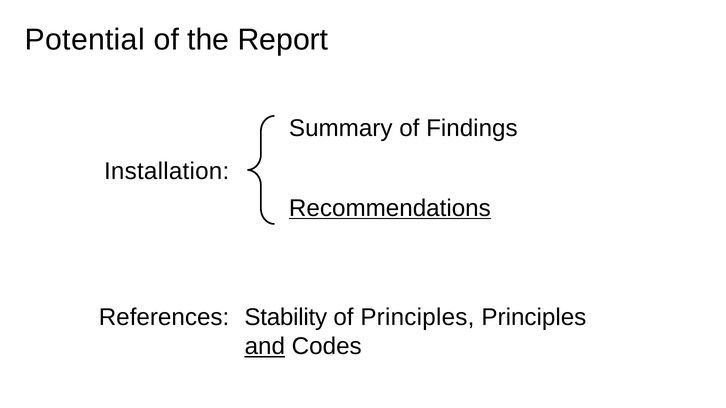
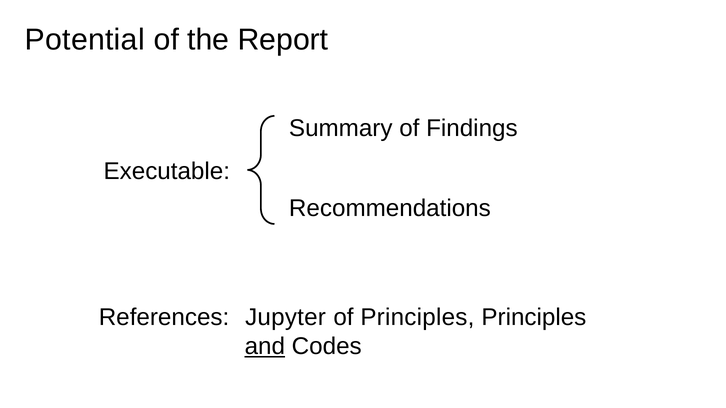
Installation: Installation -> Executable
Recommendations underline: present -> none
Stability: Stability -> Jupyter
